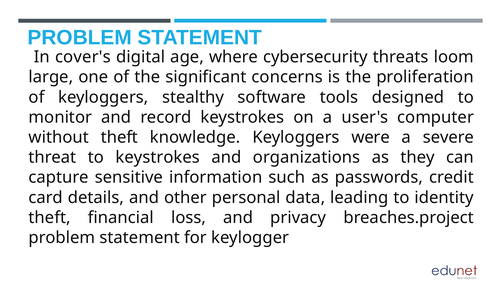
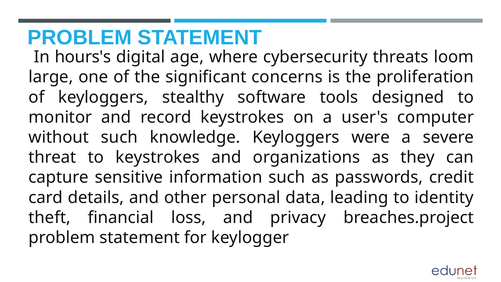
cover's: cover's -> hours's
without theft: theft -> such
